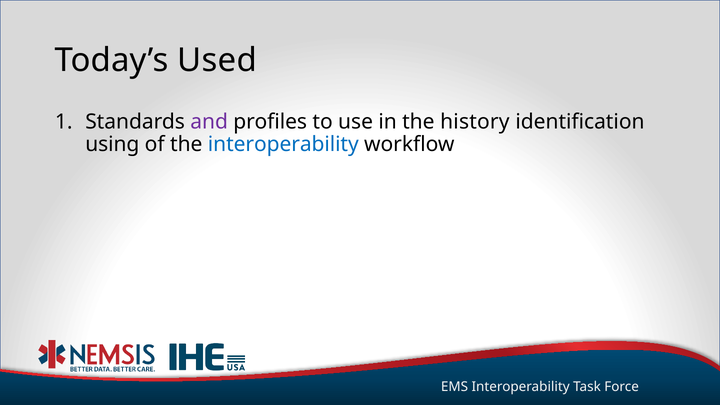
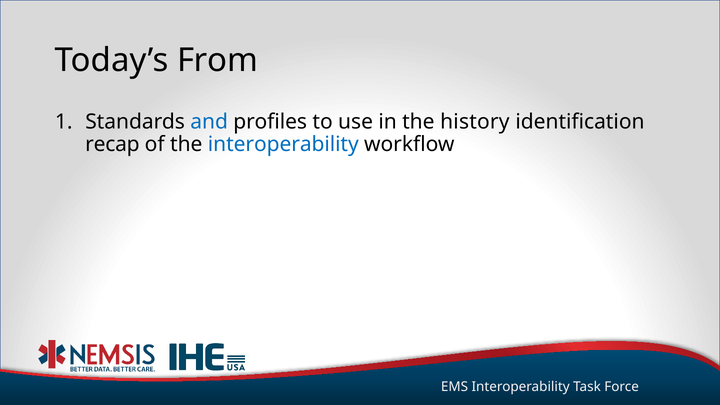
Used: Used -> From
and colour: purple -> blue
using: using -> recap
